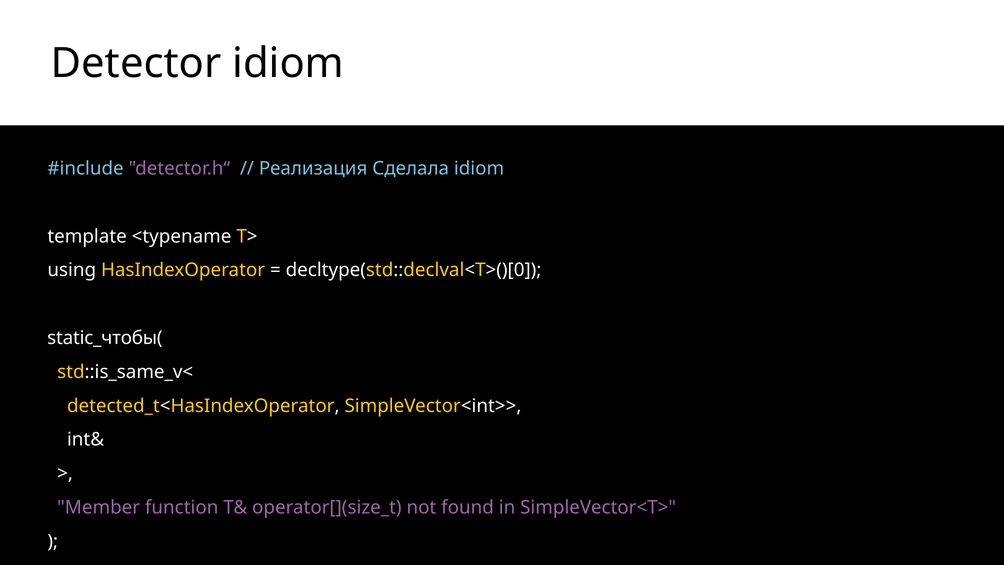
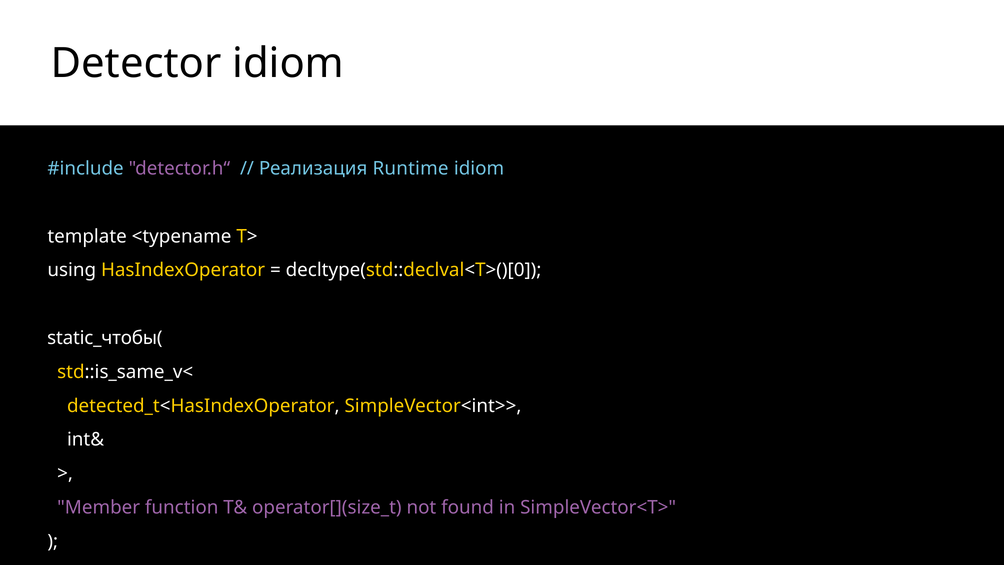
Сделала: Сделала -> Runtime
